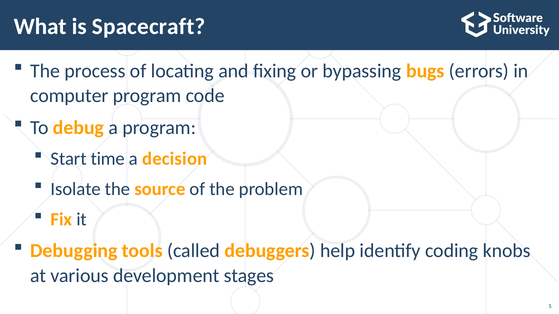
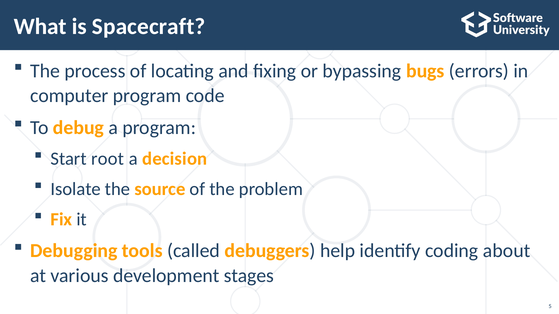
time: time -> root
knobs: knobs -> about
